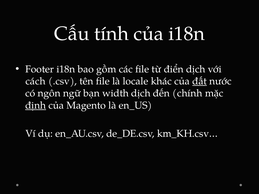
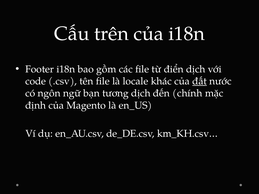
tính: tính -> trên
cách: cách -> code
width: width -> tương
định underline: present -> none
